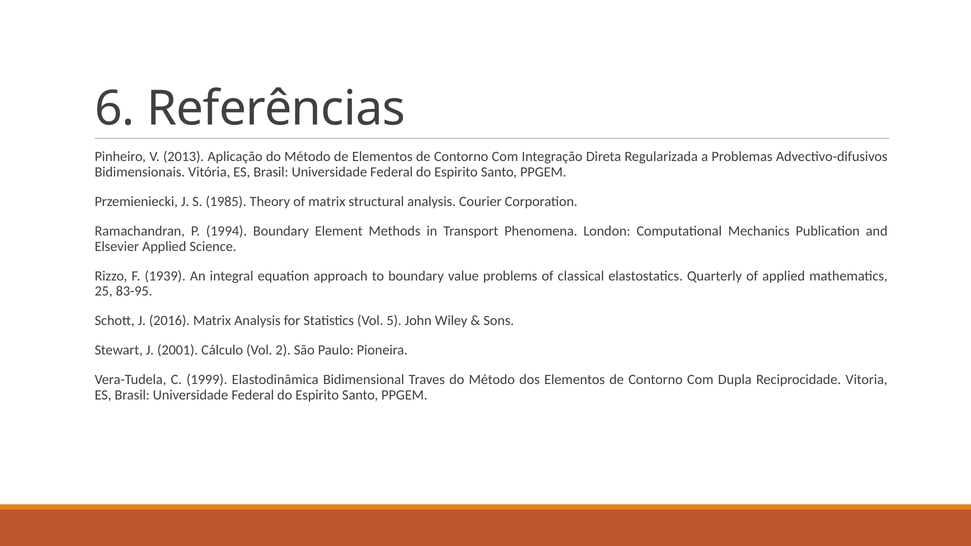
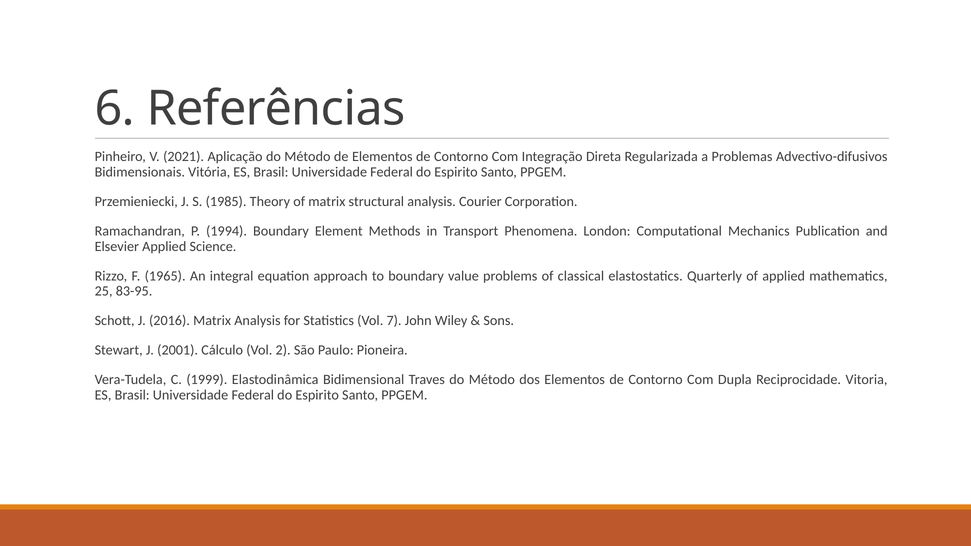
2013: 2013 -> 2021
1939: 1939 -> 1965
5: 5 -> 7
